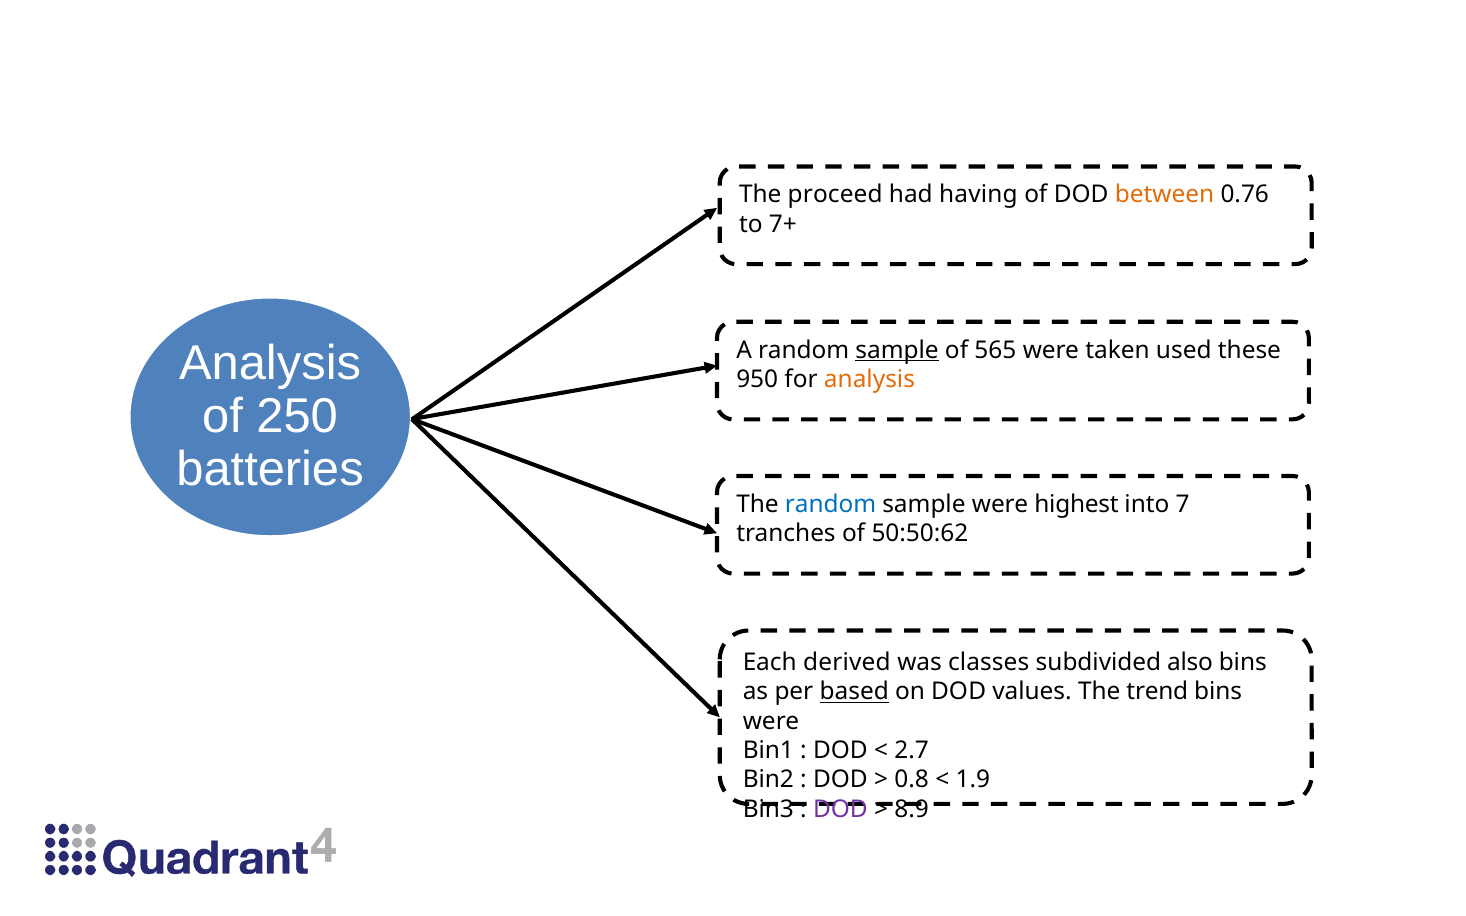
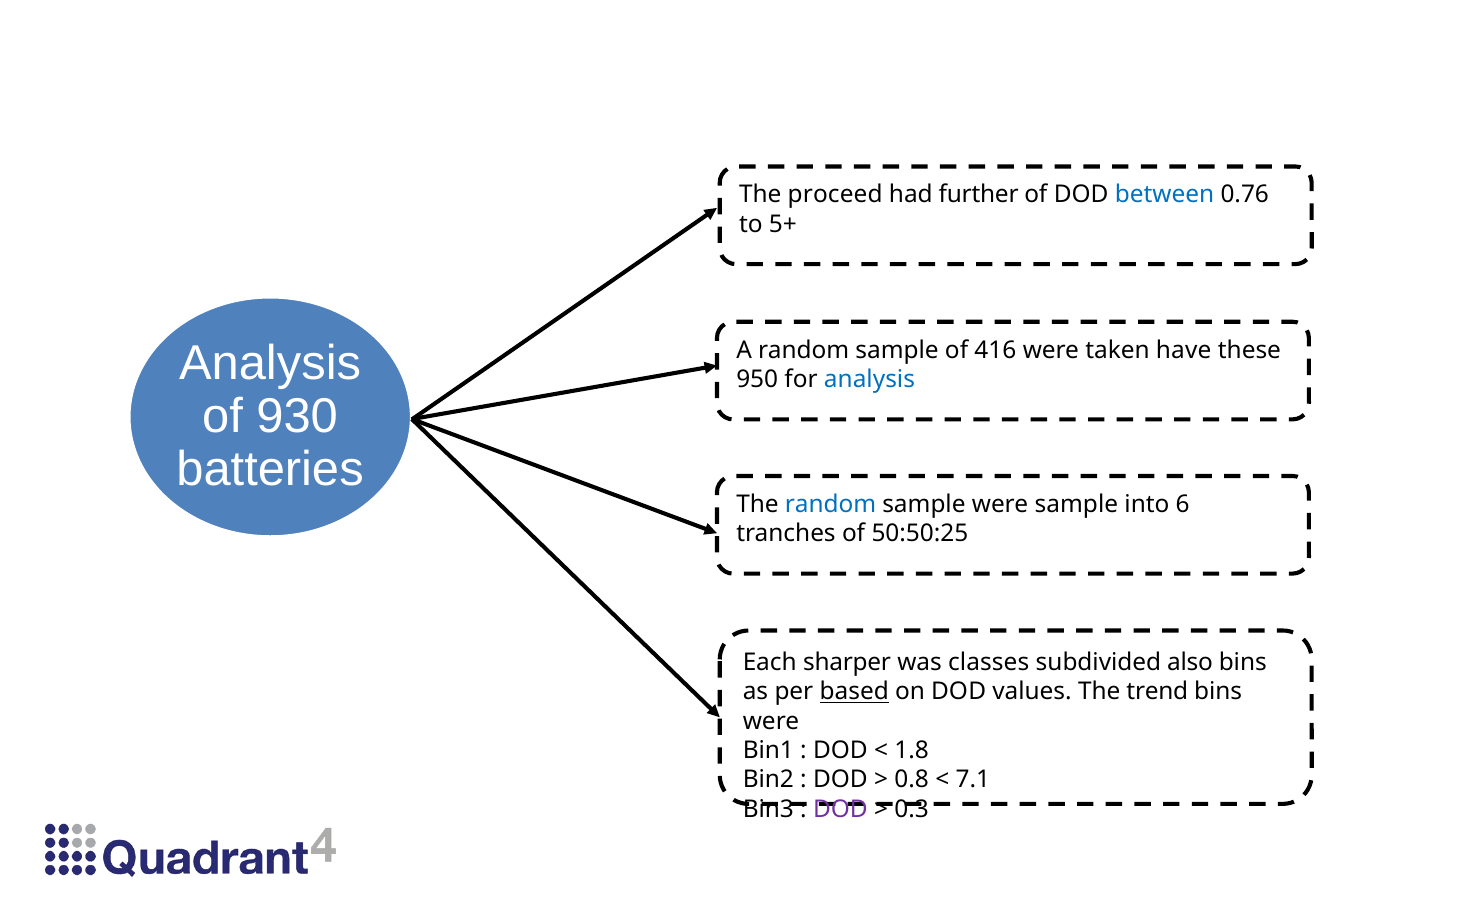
having: having -> further
between colour: orange -> blue
7+: 7+ -> 5+
sample at (897, 350) underline: present -> none
565: 565 -> 416
used: used -> have
analysis at (869, 380) colour: orange -> blue
250: 250 -> 930
were highest: highest -> sample
7: 7 -> 6
50:50:62: 50:50:62 -> 50:50:25
derived: derived -> sharper
2.7: 2.7 -> 1.8
1.9: 1.9 -> 7.1
8.9: 8.9 -> 0.3
